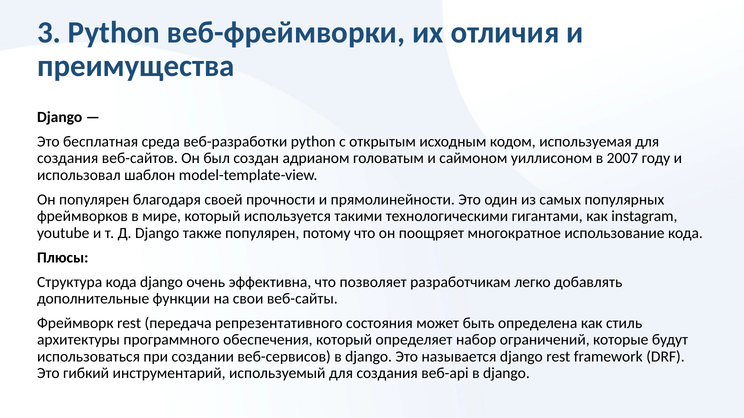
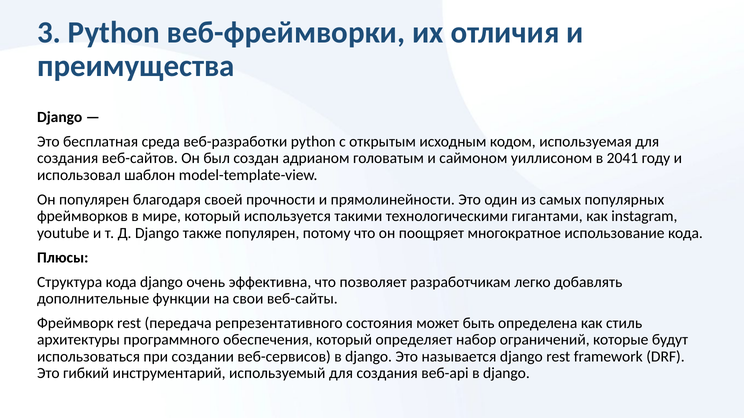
2007: 2007 -> 2041
